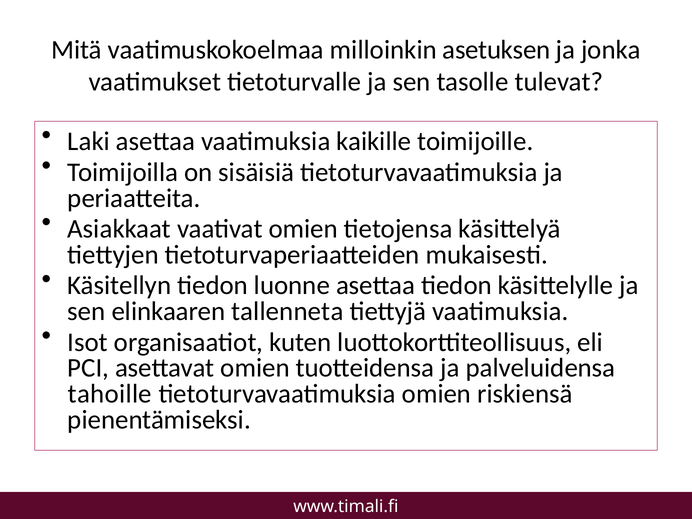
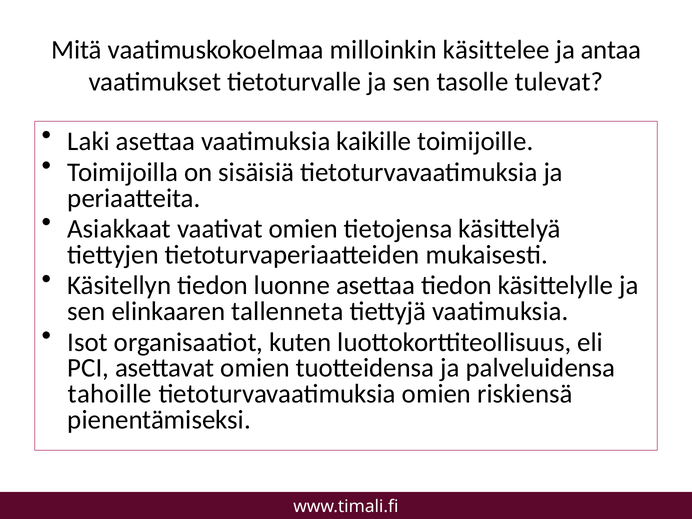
asetuksen: asetuksen -> käsittelee
jonka: jonka -> antaa
